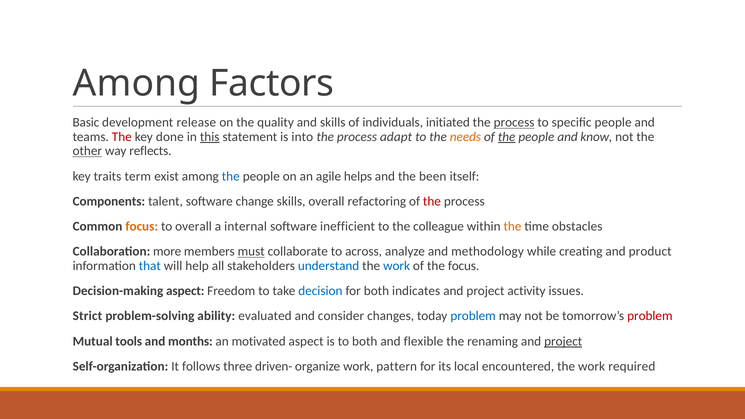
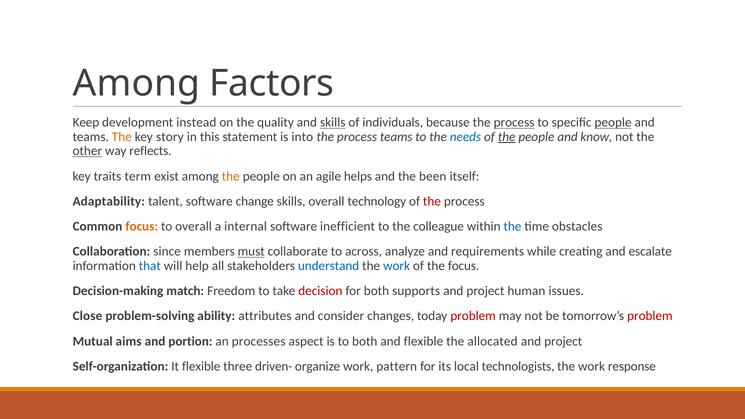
Basic: Basic -> Keep
release: release -> instead
skills at (333, 123) underline: none -> present
initiated: initiated -> because
people at (613, 123) underline: none -> present
The at (122, 137) colour: red -> orange
done: done -> story
this underline: present -> none
process adapt: adapt -> teams
needs colour: orange -> blue
the at (231, 176) colour: blue -> orange
Components: Components -> Adaptability
refactoring: refactoring -> technology
the at (512, 226) colour: orange -> blue
more: more -> since
methodology: methodology -> requirements
product: product -> escalate
Decision-making aspect: aspect -> match
decision colour: blue -> red
indicates: indicates -> supports
activity: activity -> human
Strict: Strict -> Close
evaluated: evaluated -> attributes
problem at (473, 316) colour: blue -> red
tools: tools -> aims
months: months -> portion
motivated: motivated -> processes
renaming: renaming -> allocated
project at (563, 341) underline: present -> none
It follows: follows -> flexible
encountered: encountered -> technologists
required: required -> response
